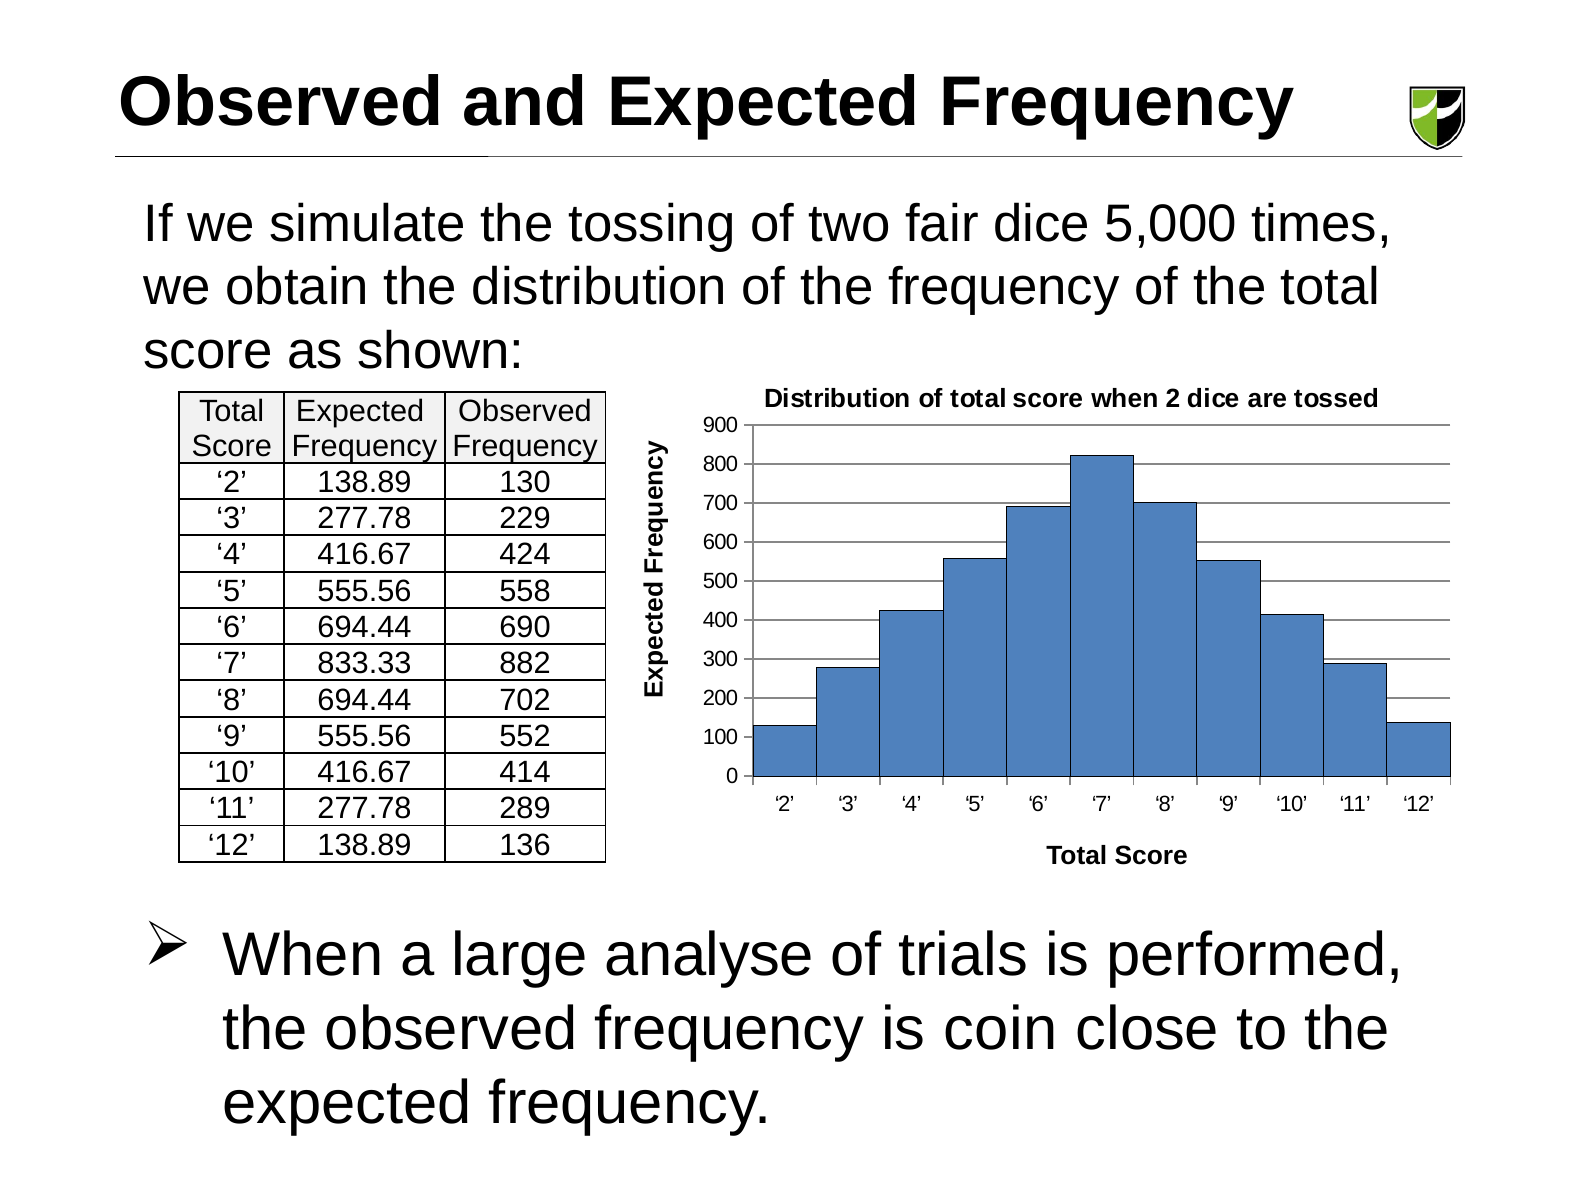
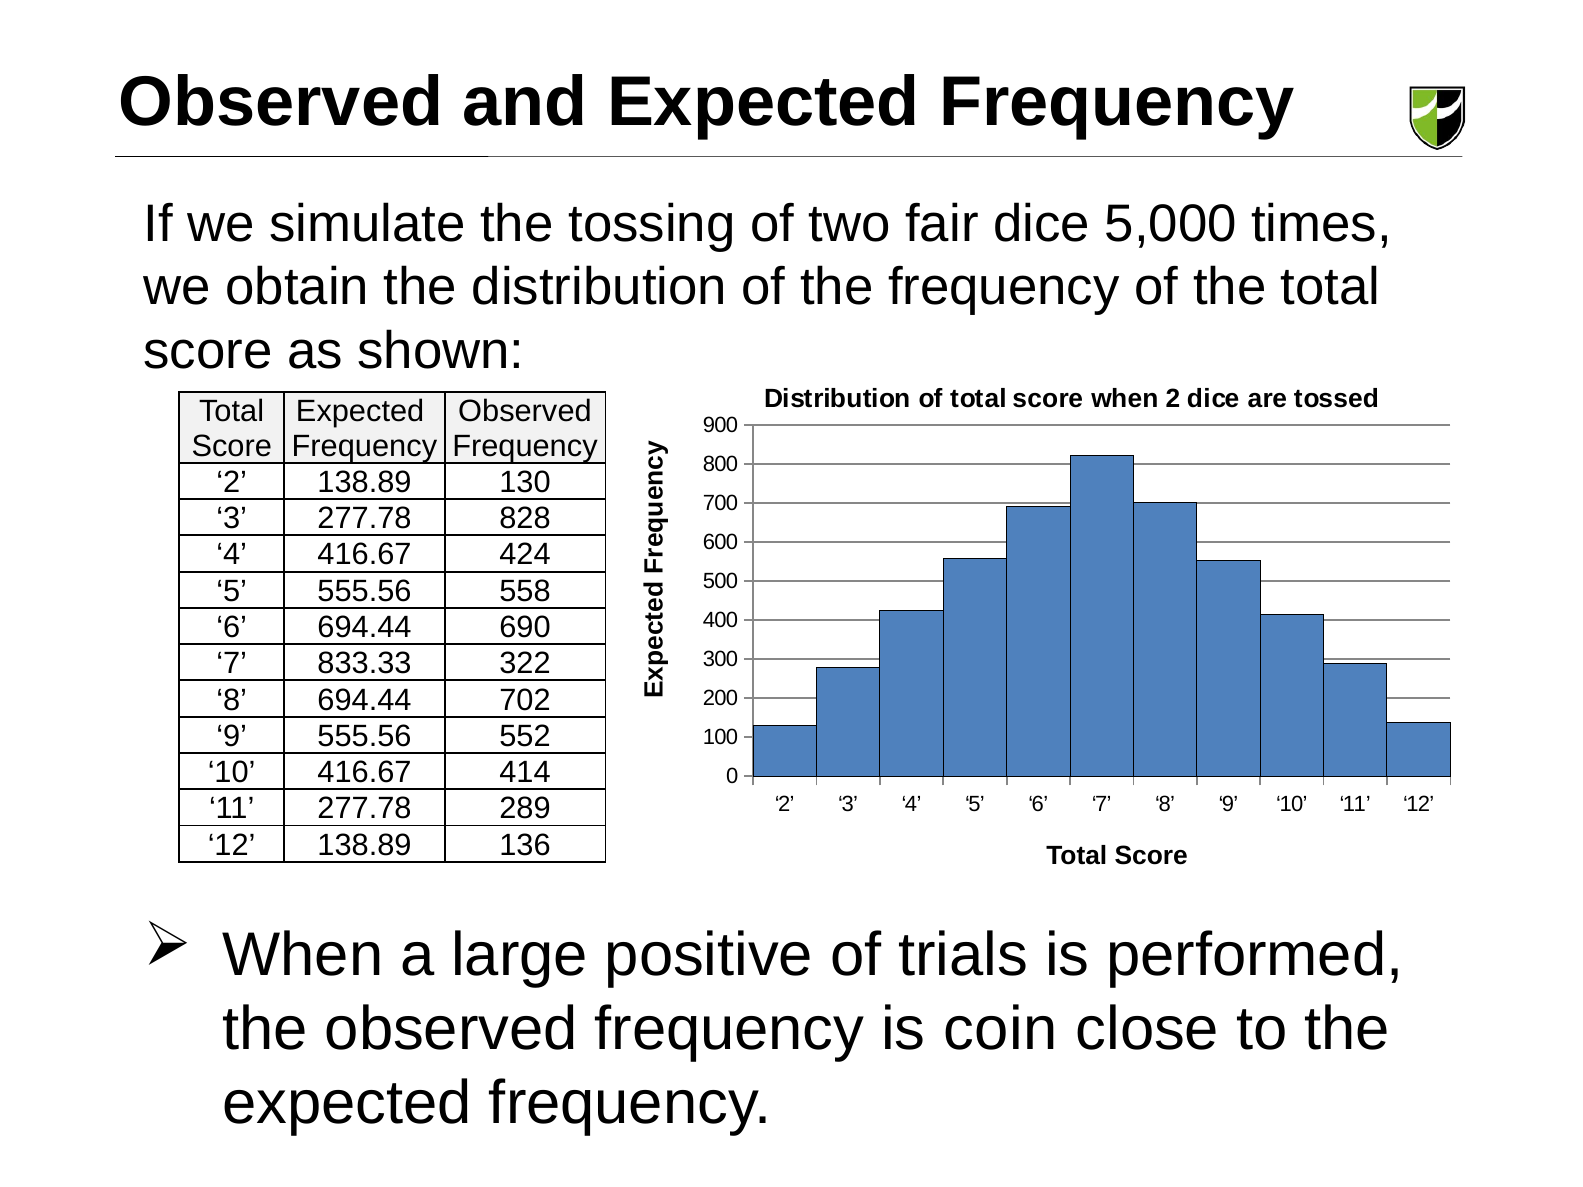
229: 229 -> 828
882: 882 -> 322
analyse: analyse -> positive
